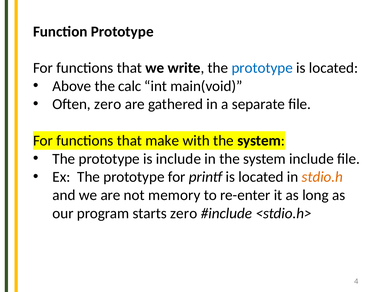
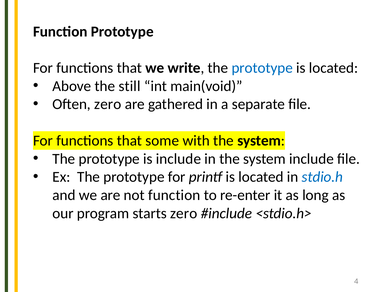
calc: calc -> still
make: make -> some
stdio.h colour: orange -> blue
not memory: memory -> function
